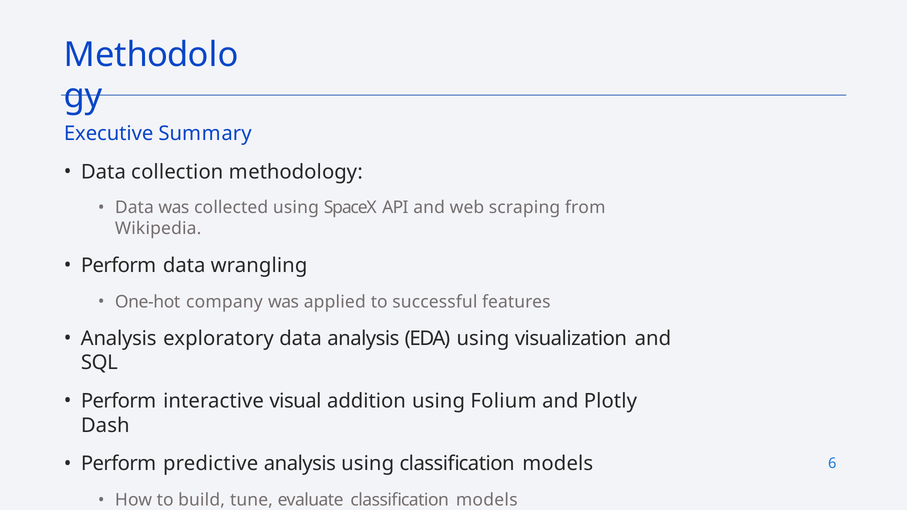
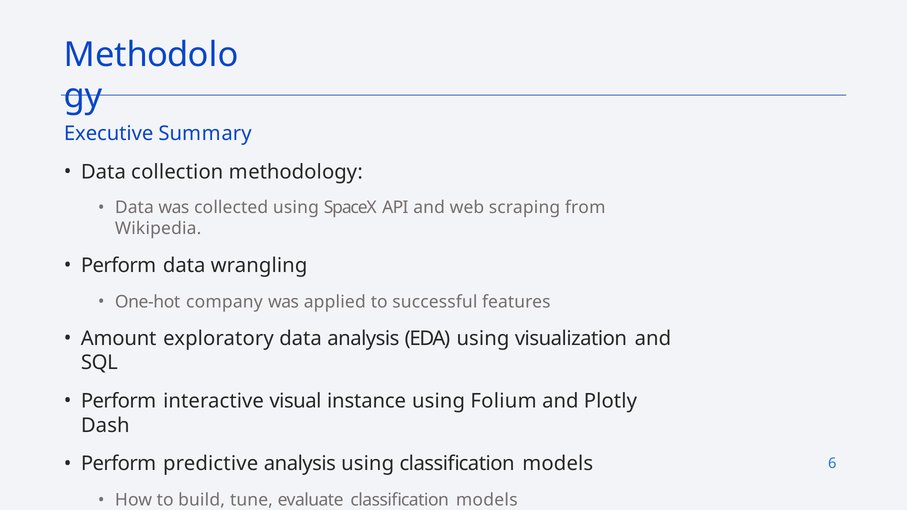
Analysis at (119, 339): Analysis -> Amount
addition: addition -> instance
